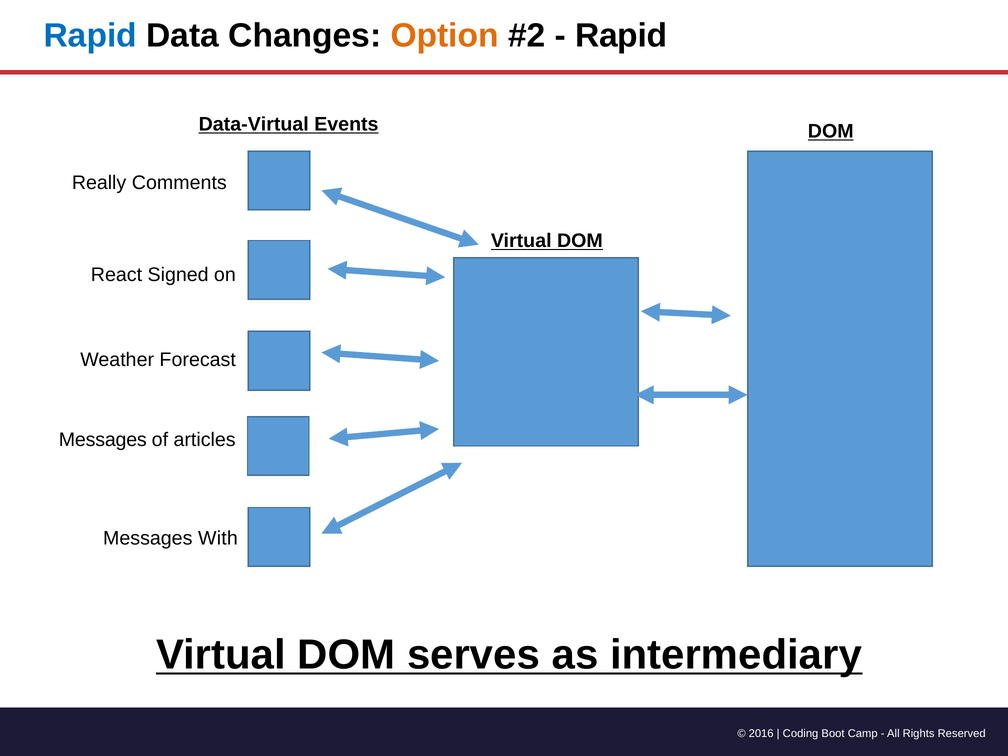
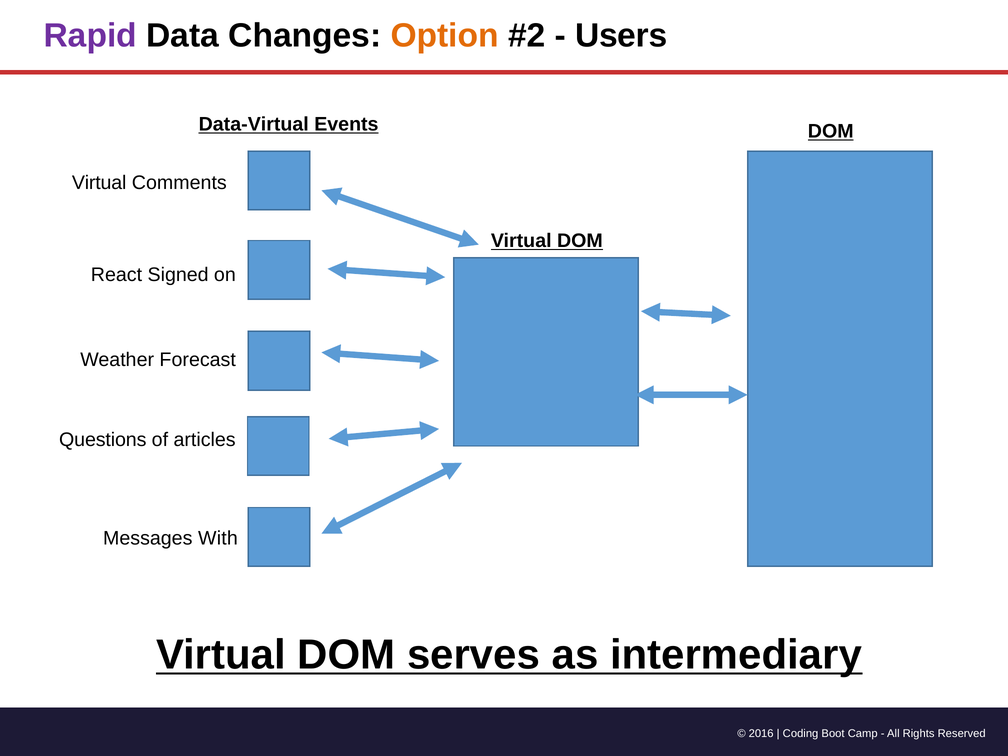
Rapid at (90, 36) colour: blue -> purple
Rapid at (621, 36): Rapid -> Users
Really at (99, 183): Really -> Virtual
Messages at (103, 440): Messages -> Questions
